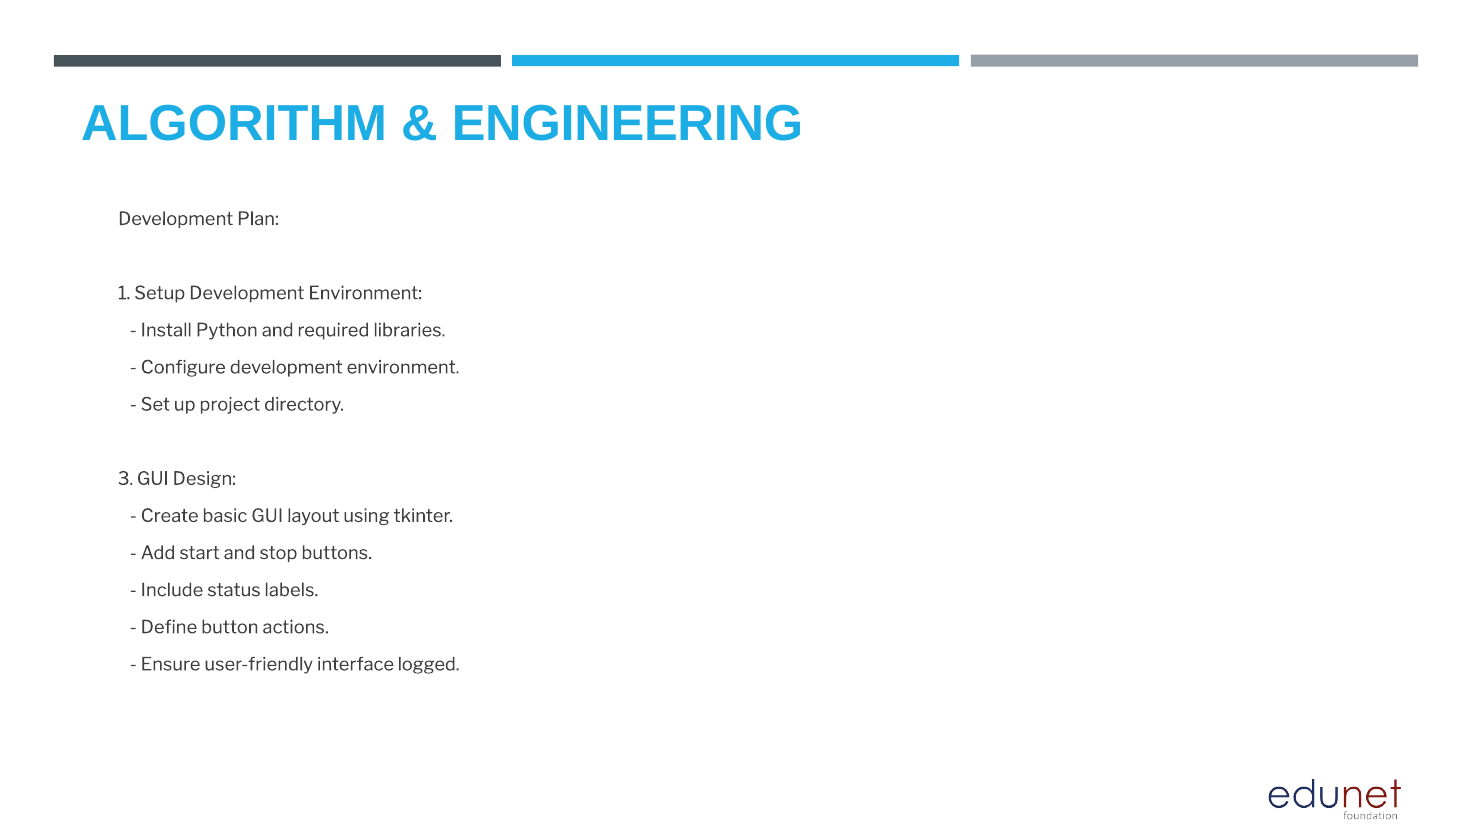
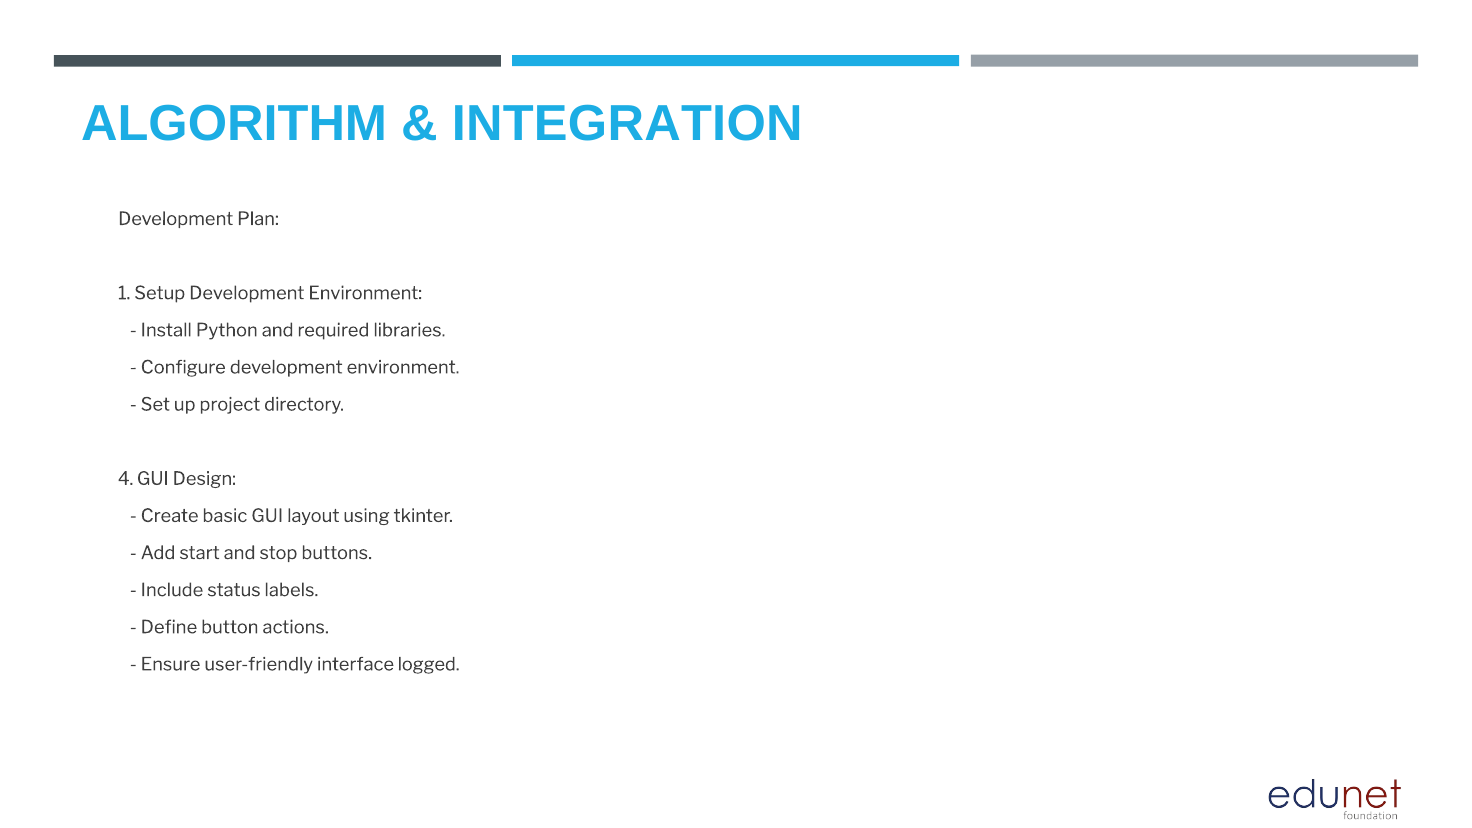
ENGINEERING: ENGINEERING -> INTEGRATION
3: 3 -> 4
